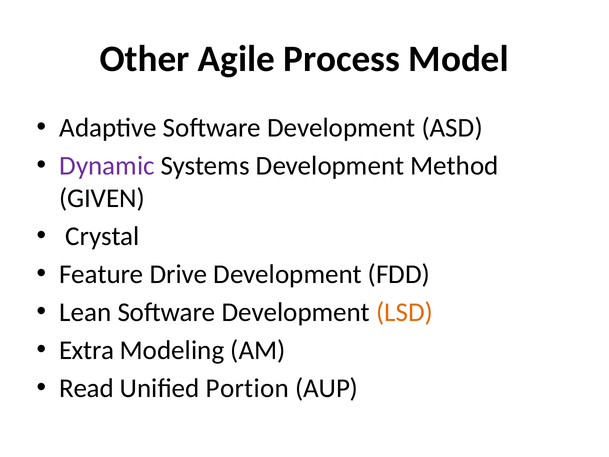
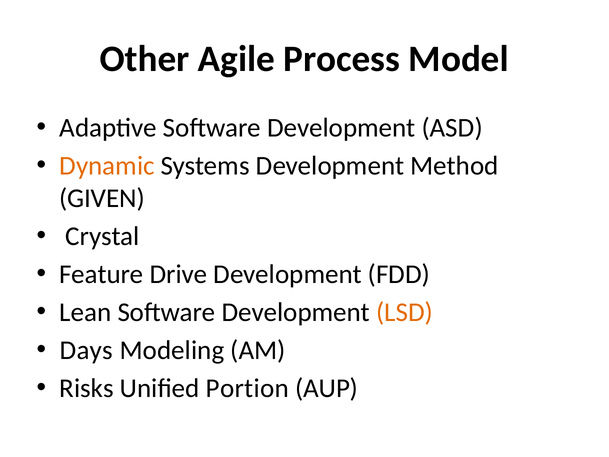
Dynamic colour: purple -> orange
Extra: Extra -> Days
Read: Read -> Risks
